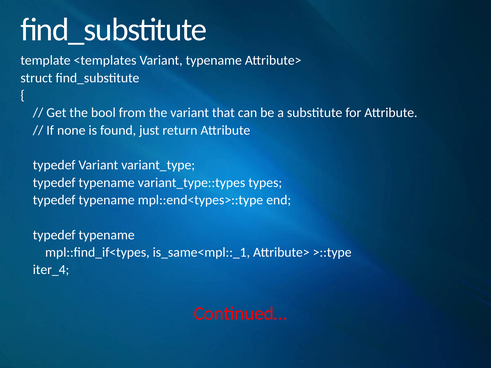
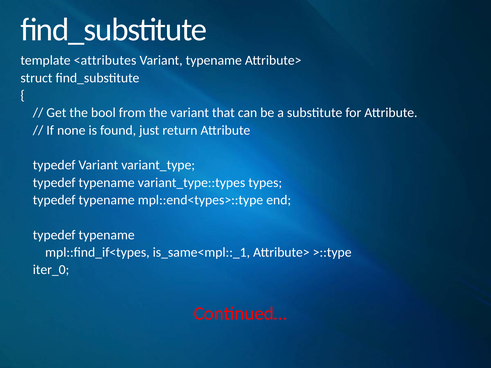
<templates: <templates -> <attributes
iter_4: iter_4 -> iter_0
